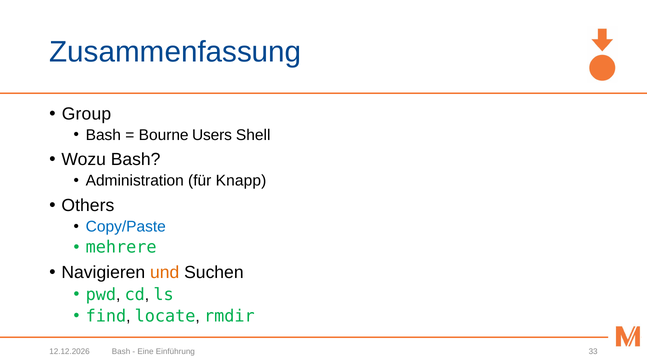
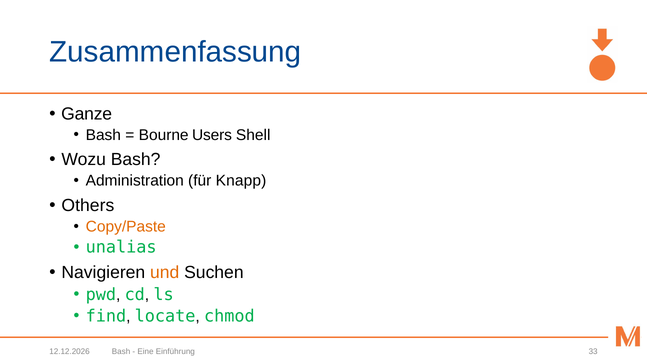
Group: Group -> Ganze
Copy/Paste colour: blue -> orange
mehrere: mehrere -> unalias
rmdir: rmdir -> chmod
